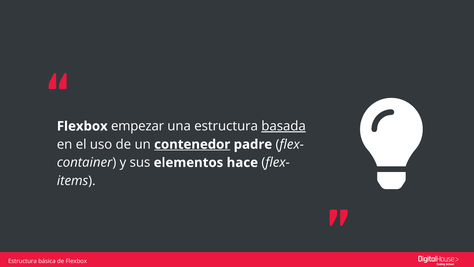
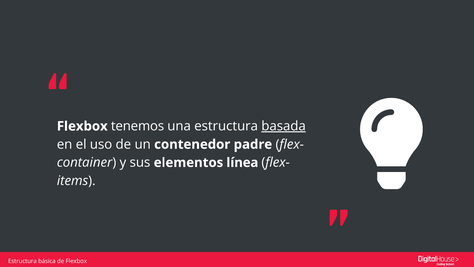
empezar: empezar -> tenemos
contenedor underline: present -> none
hace: hace -> línea
